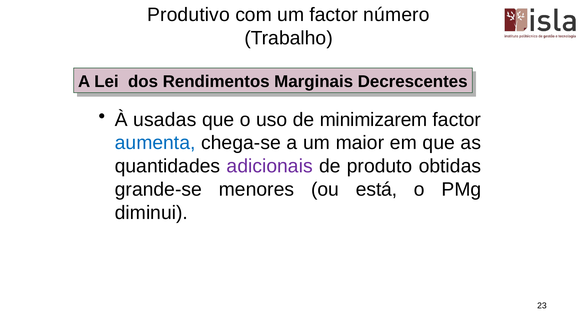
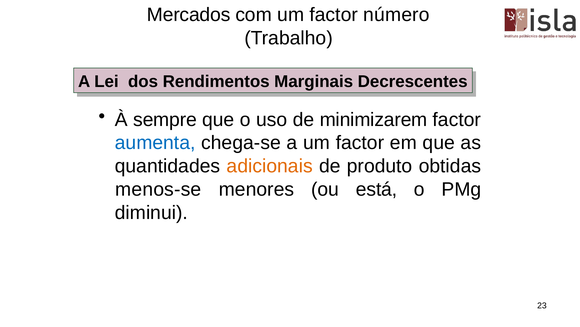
Produtivo: Produtivo -> Mercados
usadas: usadas -> sempre
a um maior: maior -> factor
adicionais colour: purple -> orange
grande-se: grande-se -> menos-se
